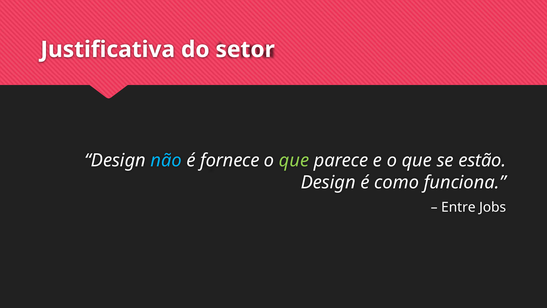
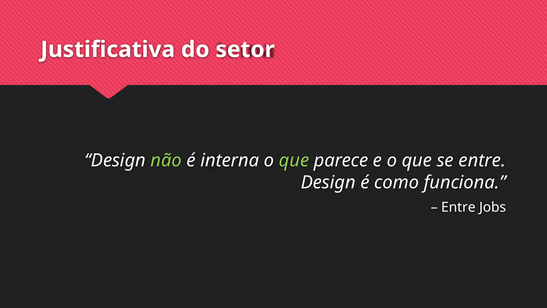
não colour: light blue -> light green
fornece: fornece -> interna
se estão: estão -> entre
